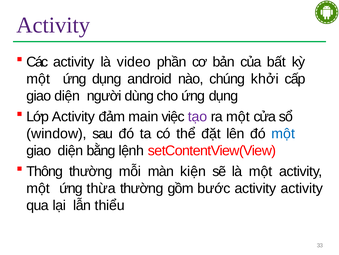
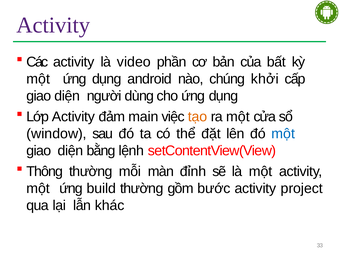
tạo colour: purple -> orange
kiện: kiện -> đỉnh
thừa: thừa -> build
activity activity: activity -> project
thiểu: thiểu -> khác
